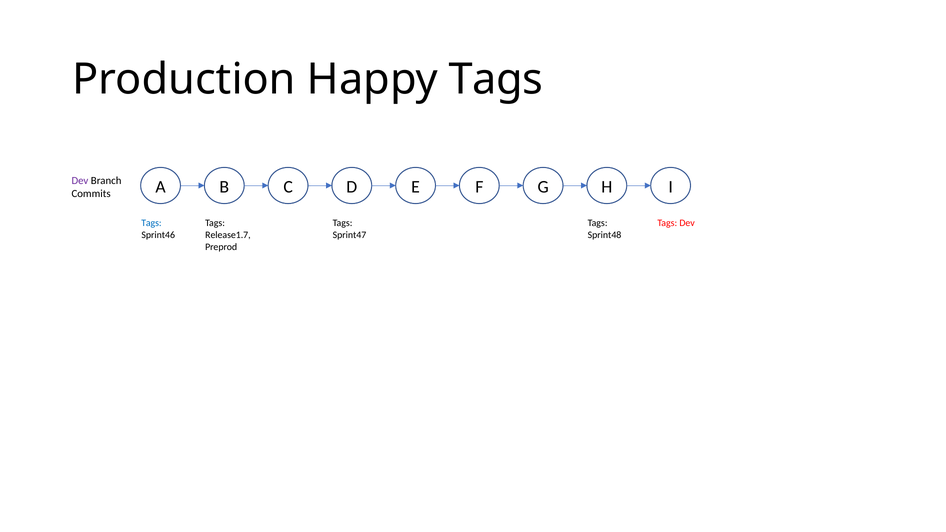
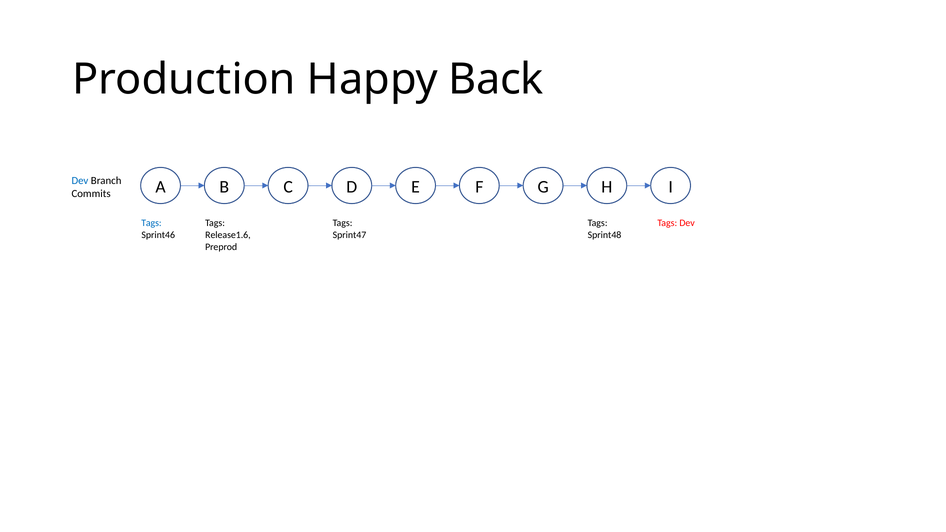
Happy Tags: Tags -> Back
Dev at (80, 181) colour: purple -> blue
Release1.7: Release1.7 -> Release1.6
